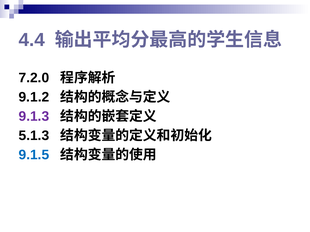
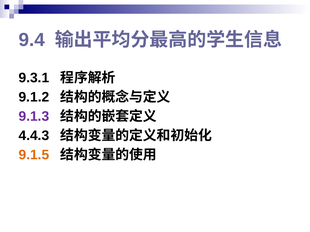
4.4: 4.4 -> 9.4
7.2.0: 7.2.0 -> 9.3.1
5.1.3: 5.1.3 -> 4.4.3
9.1.5 colour: blue -> orange
